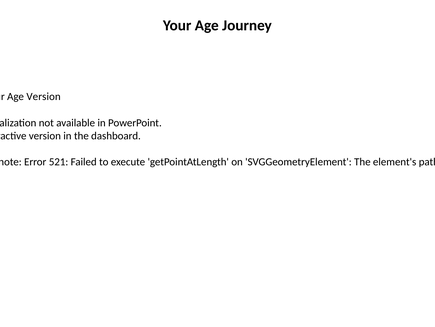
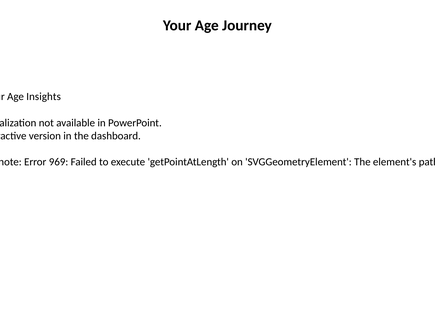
Age Version: Version -> Insights
521: 521 -> 969
